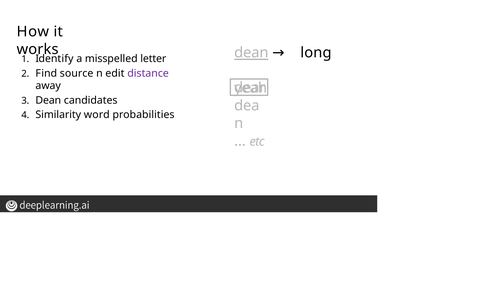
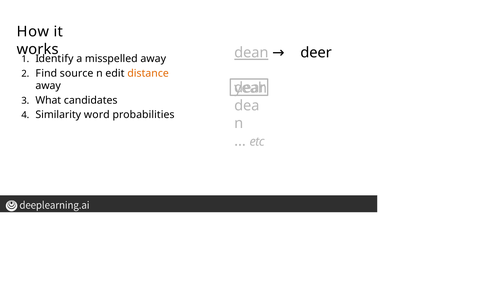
long: long -> deer
misspelled letter: letter -> away
distance colour: purple -> orange
Dean at (48, 100): Dean -> What
